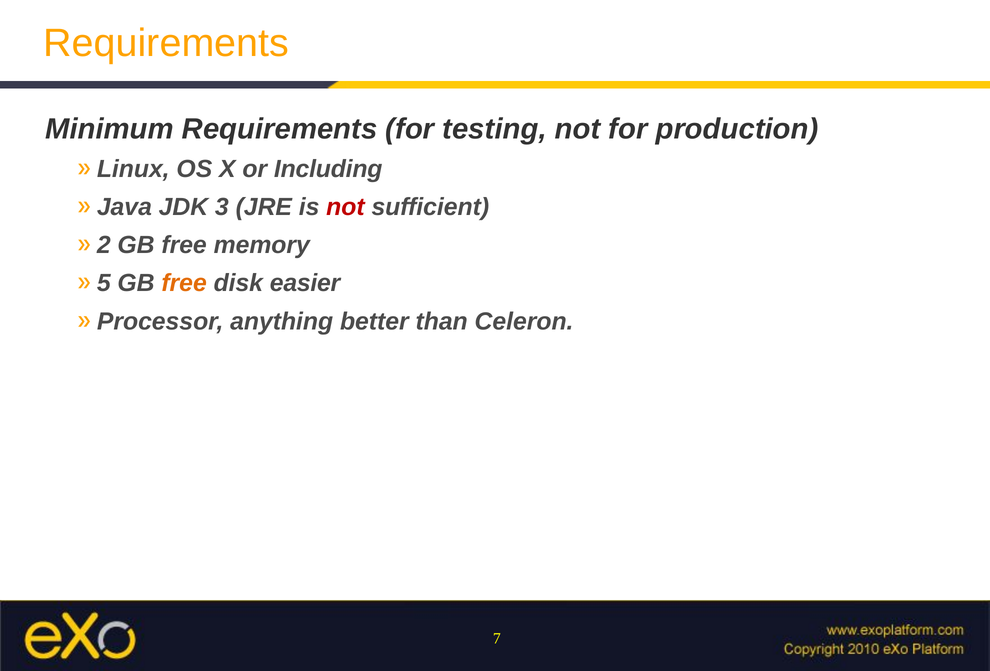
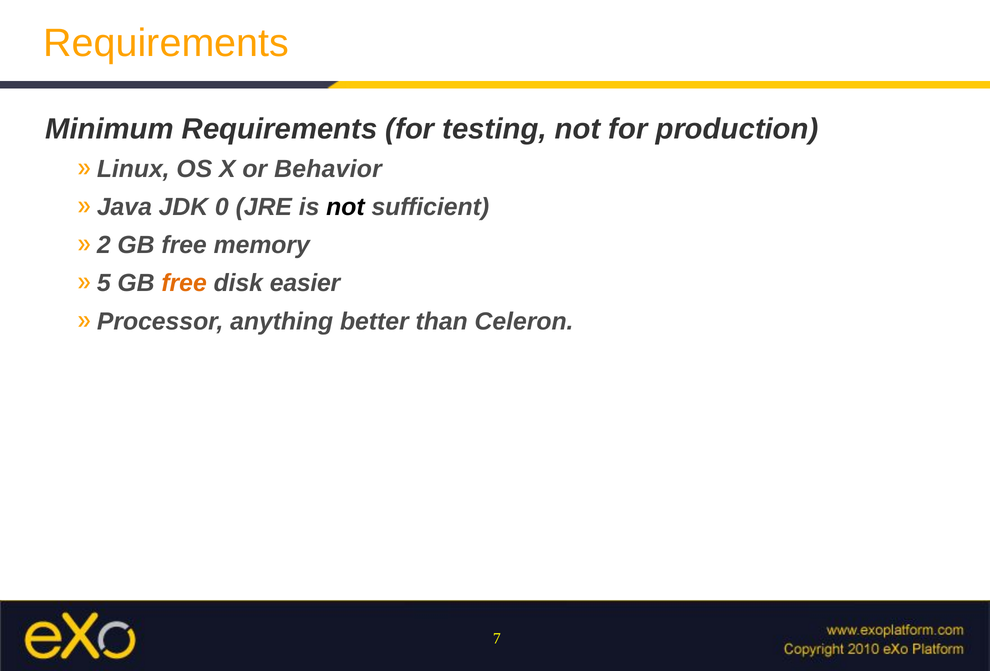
Including: Including -> Behavior
3: 3 -> 0
not at (345, 207) colour: red -> black
